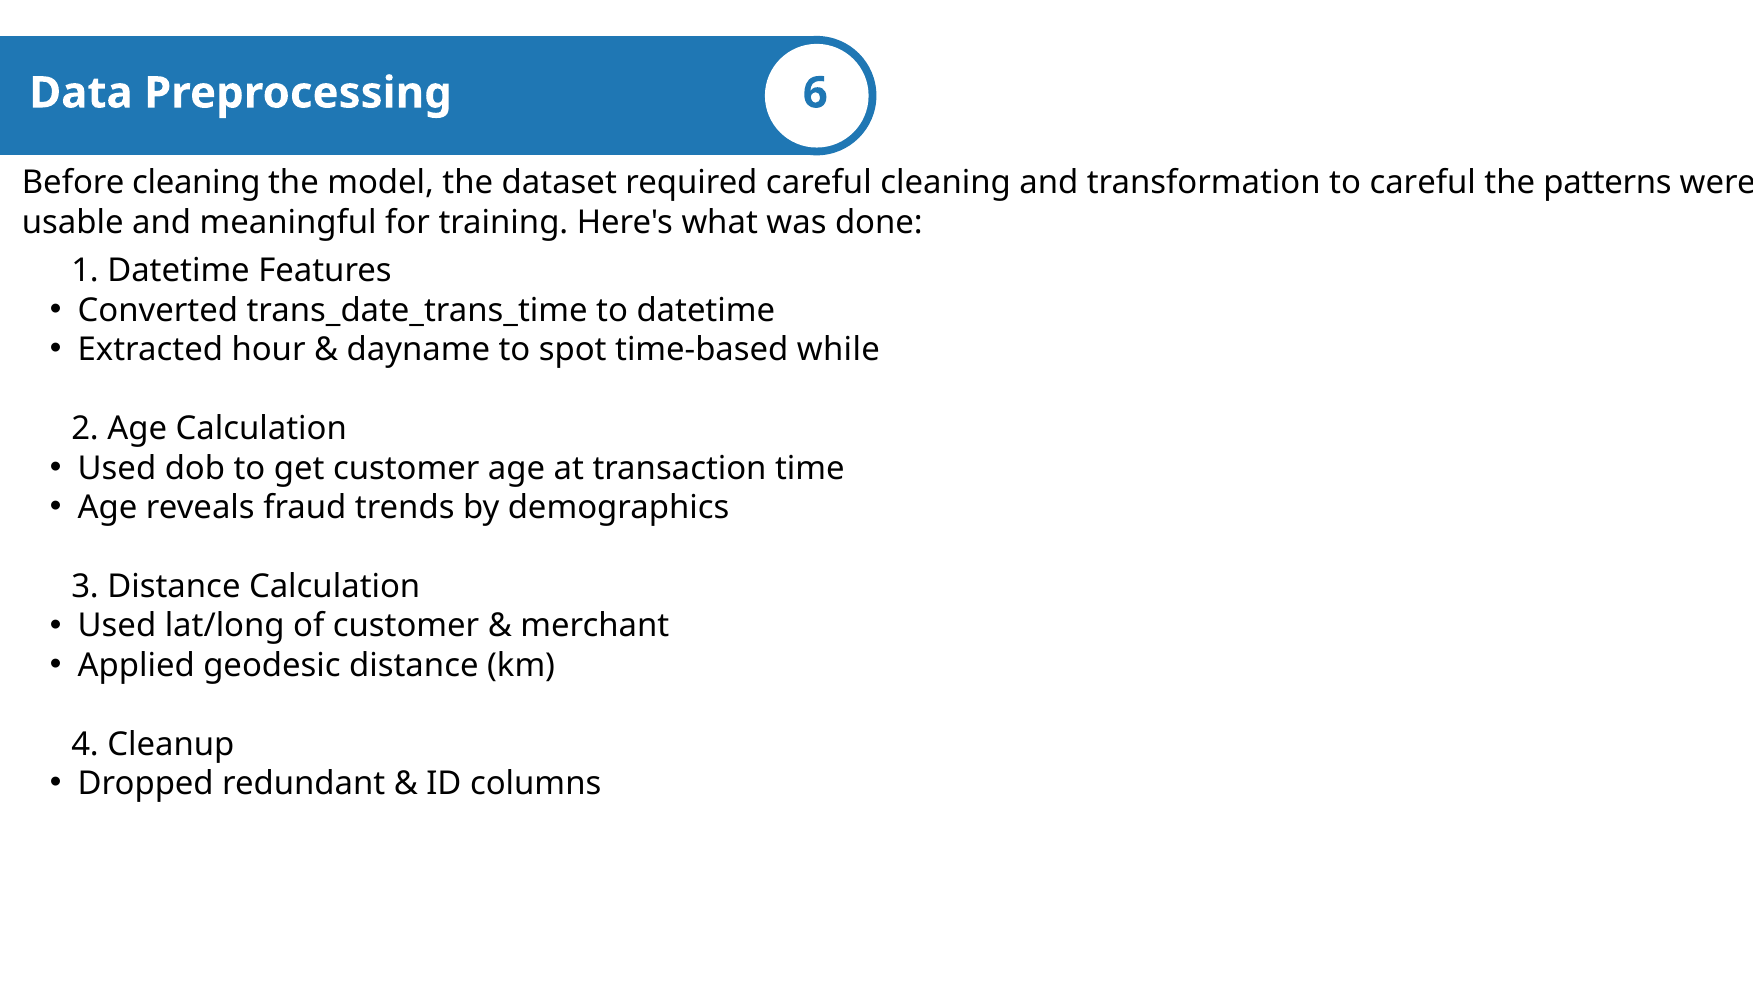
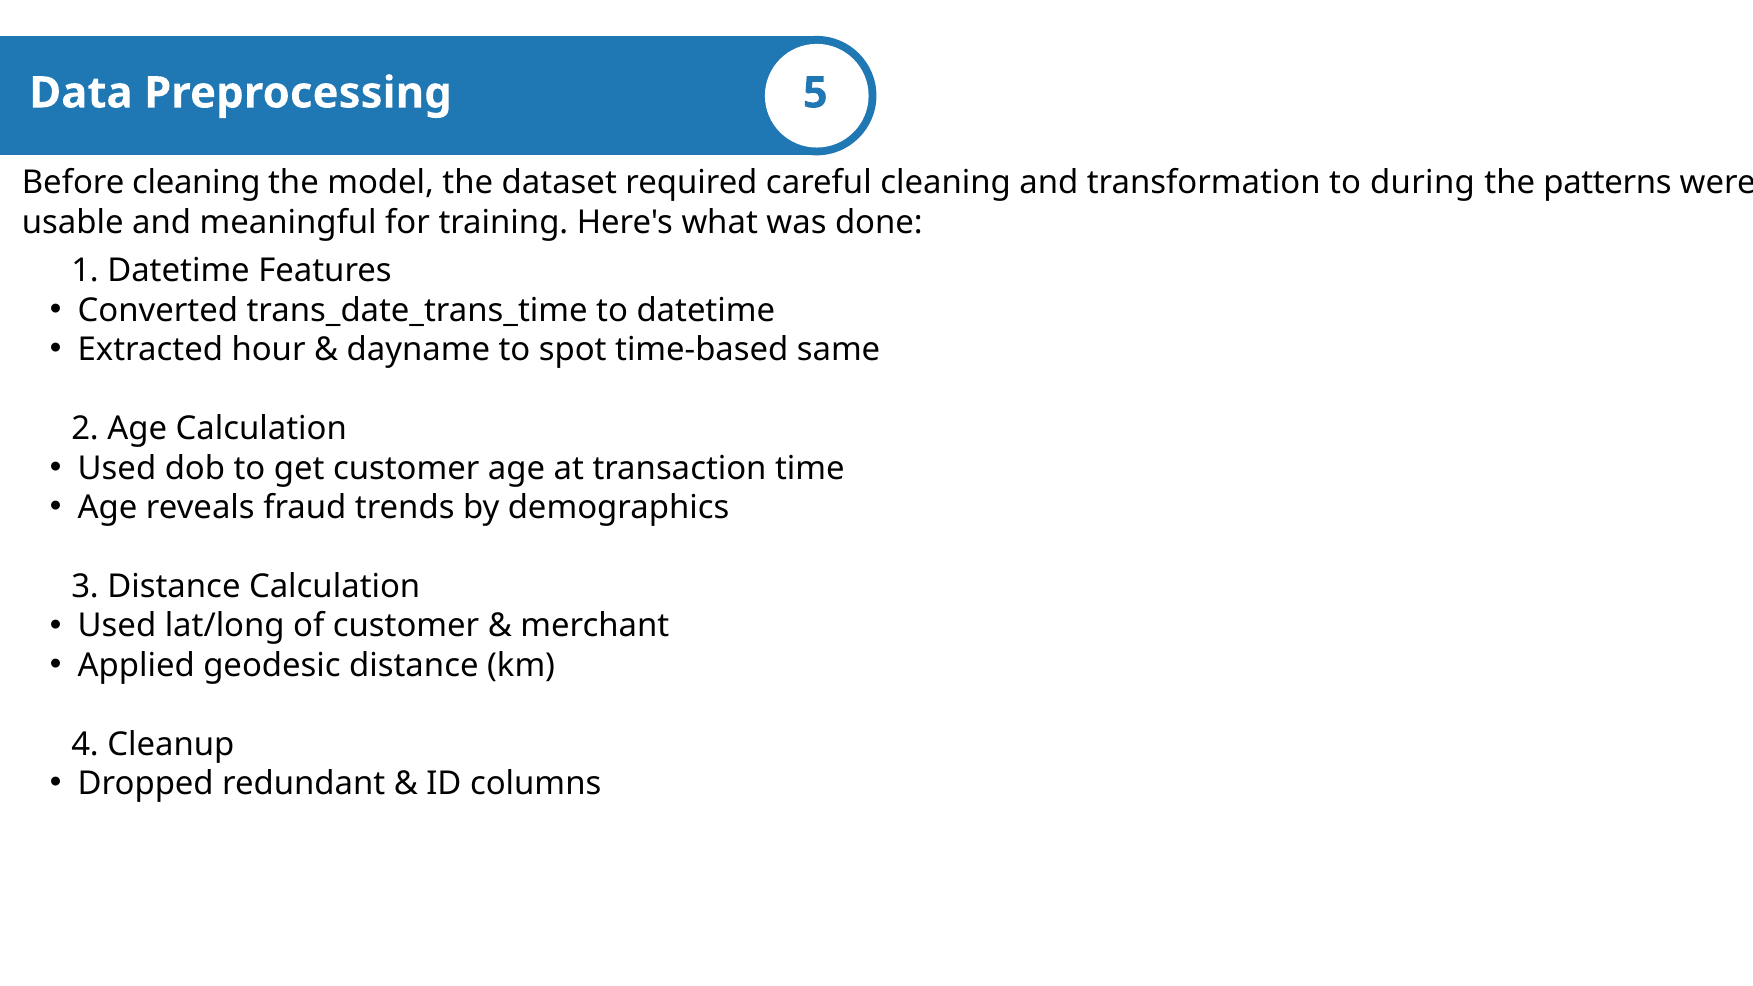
6: 6 -> 5
to careful: careful -> during
while: while -> same
